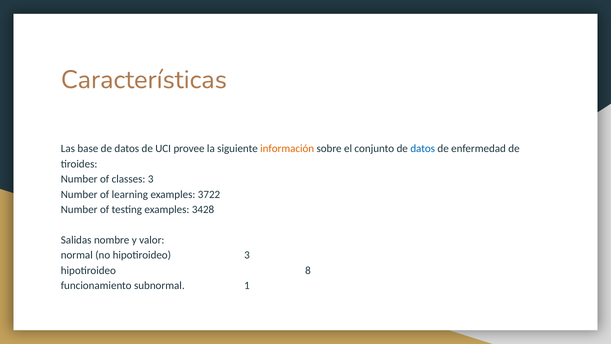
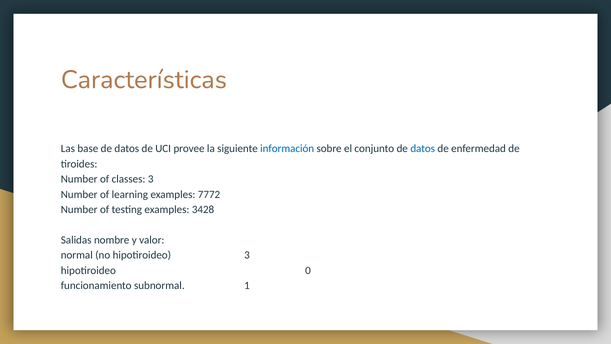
información colour: orange -> blue
3722: 3722 -> 7772
8: 8 -> 0
